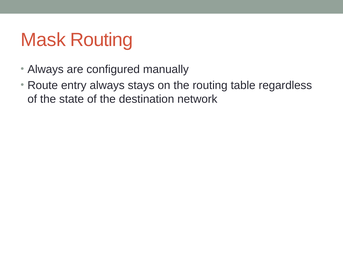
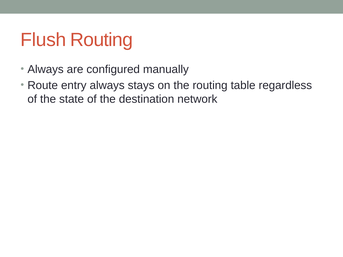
Mask: Mask -> Flush
